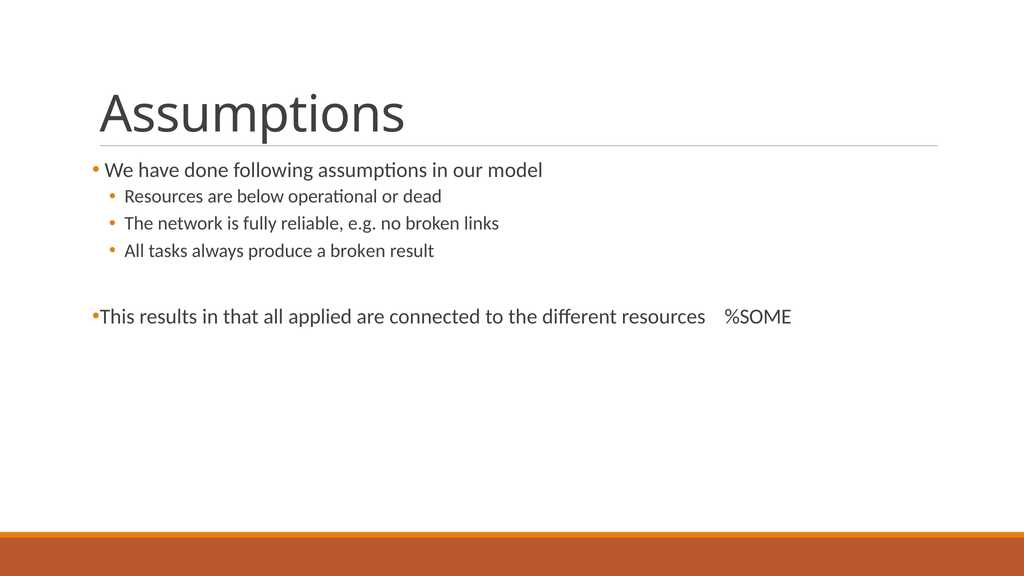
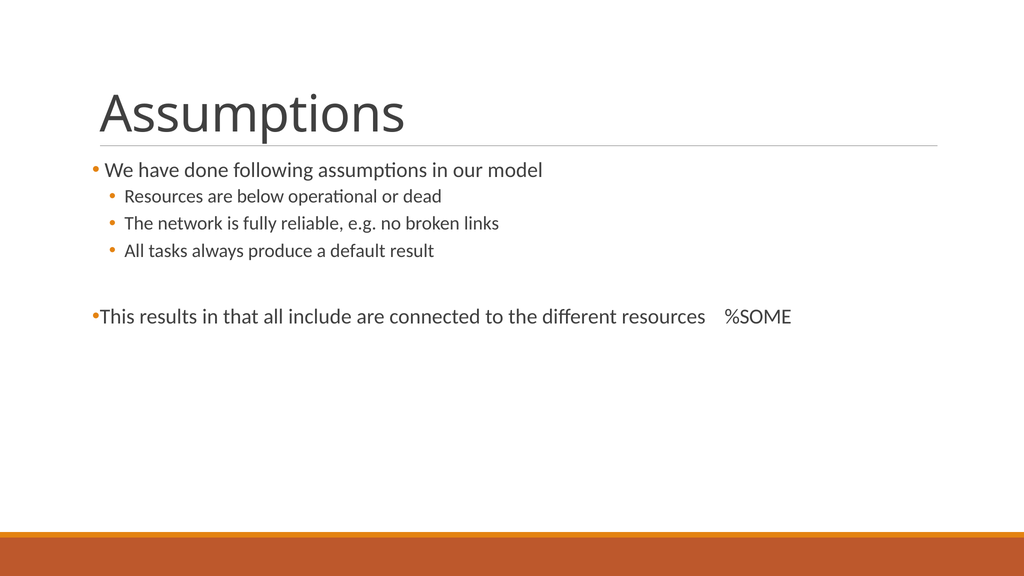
a broken: broken -> default
applied: applied -> include
